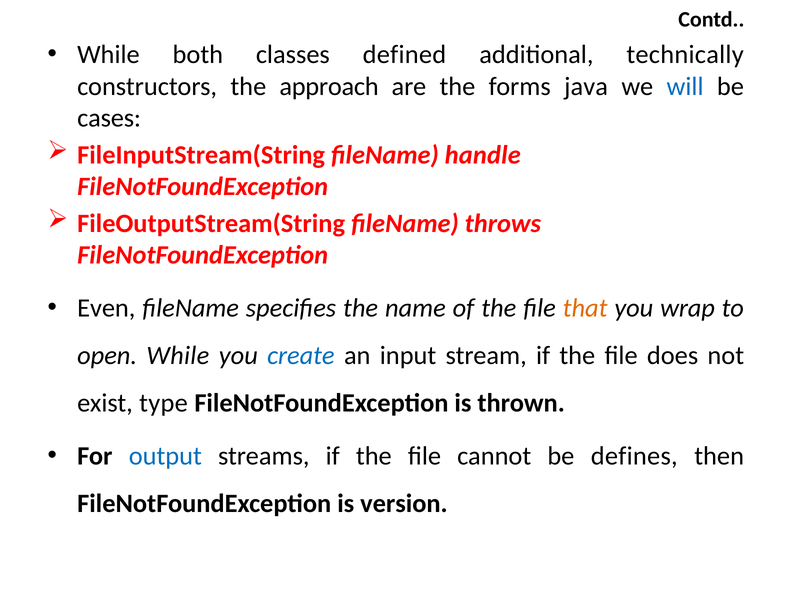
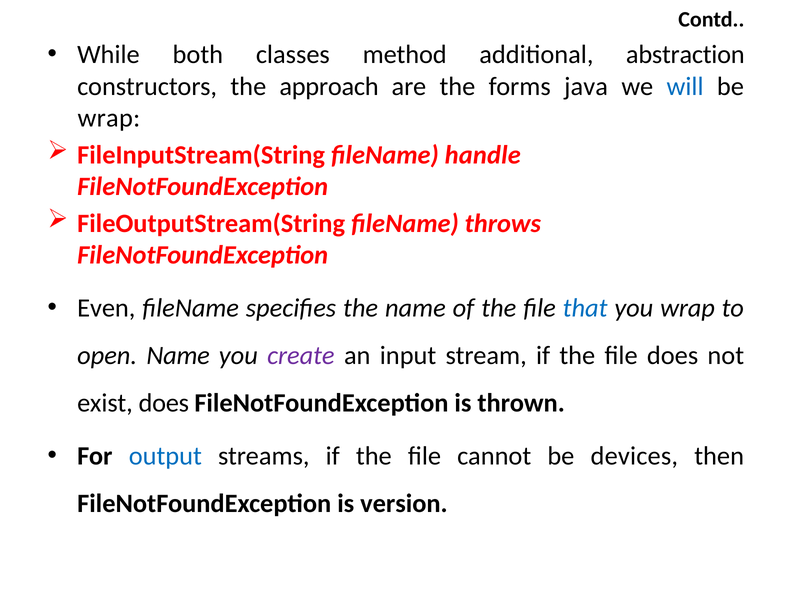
defined: defined -> method
technically: technically -> abstraction
cases at (109, 118): cases -> wrap
that colour: orange -> blue
open While: While -> Name
create colour: blue -> purple
exist type: type -> does
defines: defines -> devices
